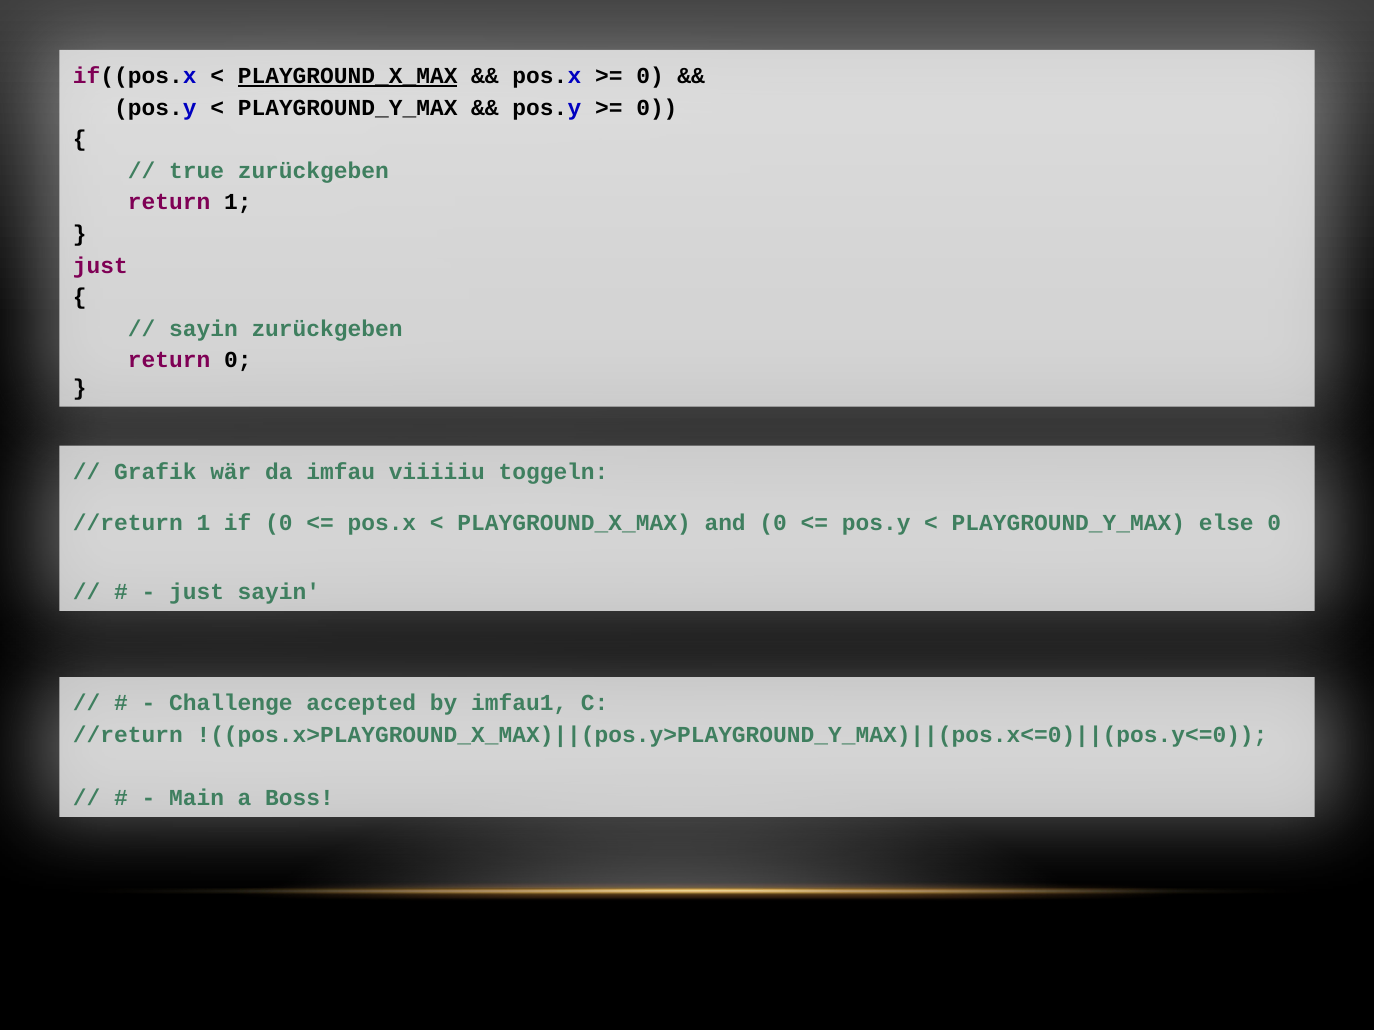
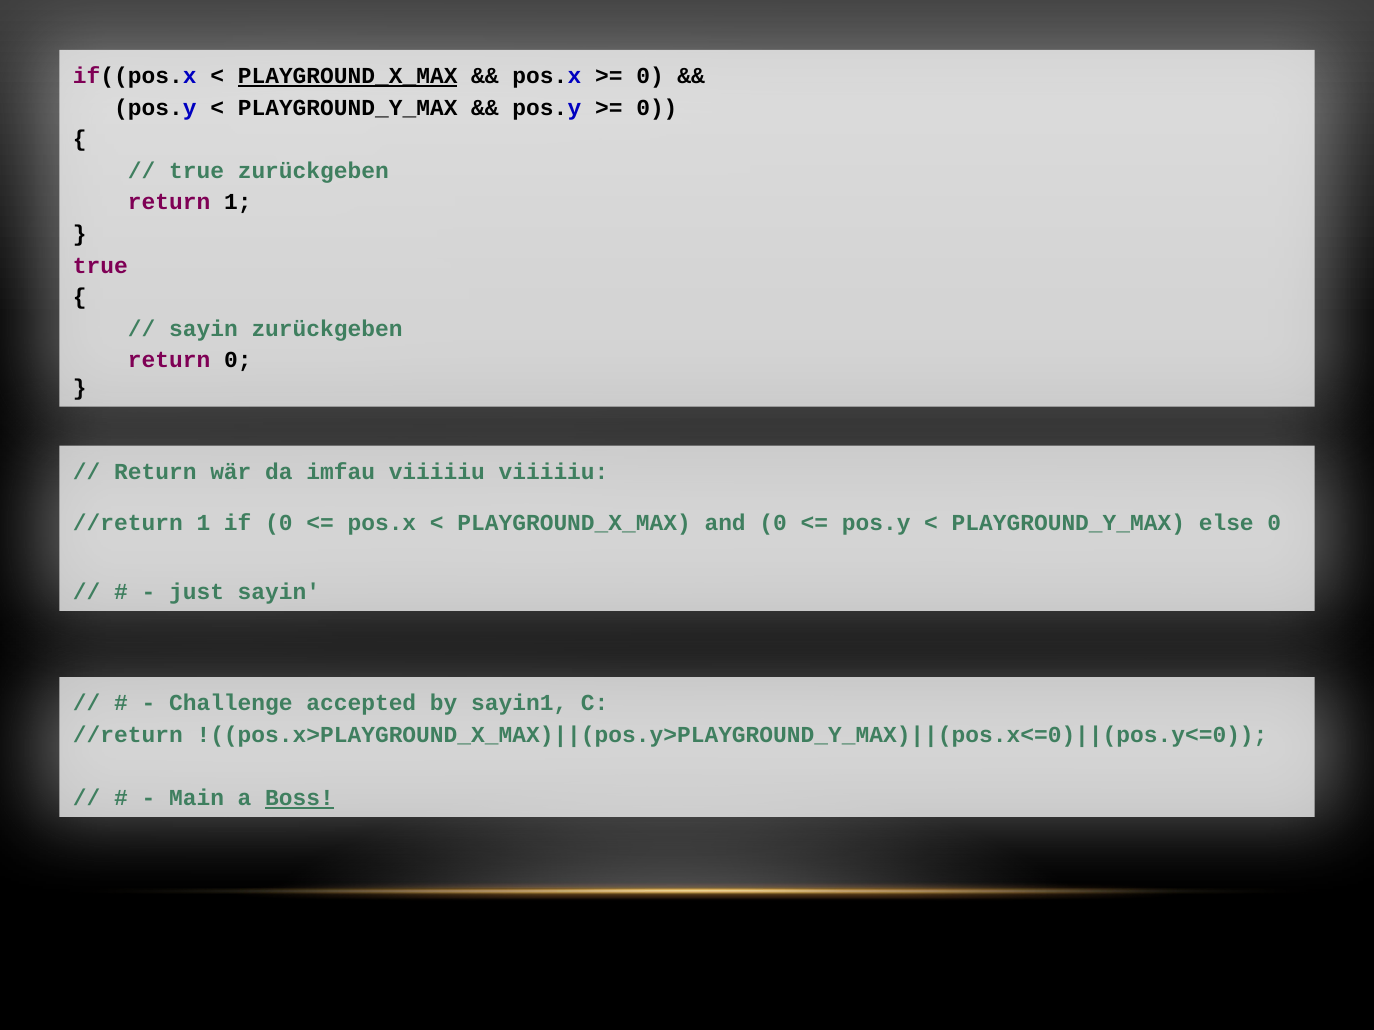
just at (100, 266): just -> true
Grafik at (155, 472): Grafik -> Return
viiiiiu toggeln: toggeln -> viiiiiu
imfau1: imfau1 -> sayin1
Boss underline: none -> present
